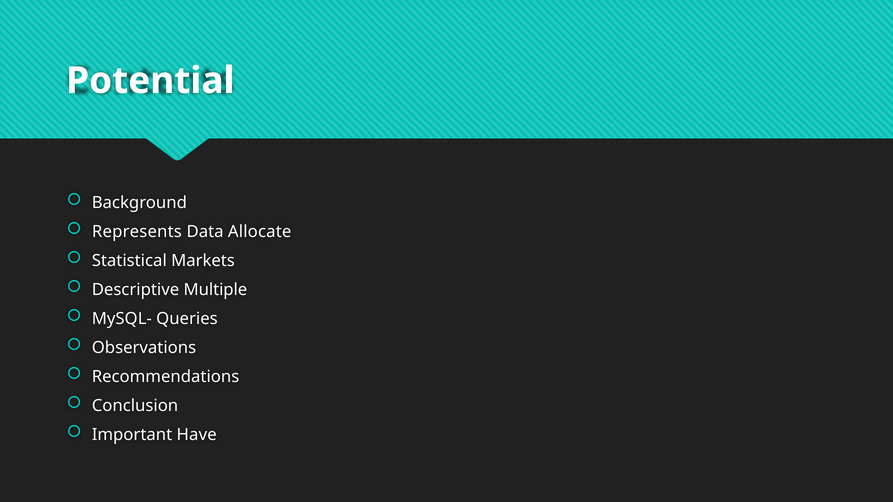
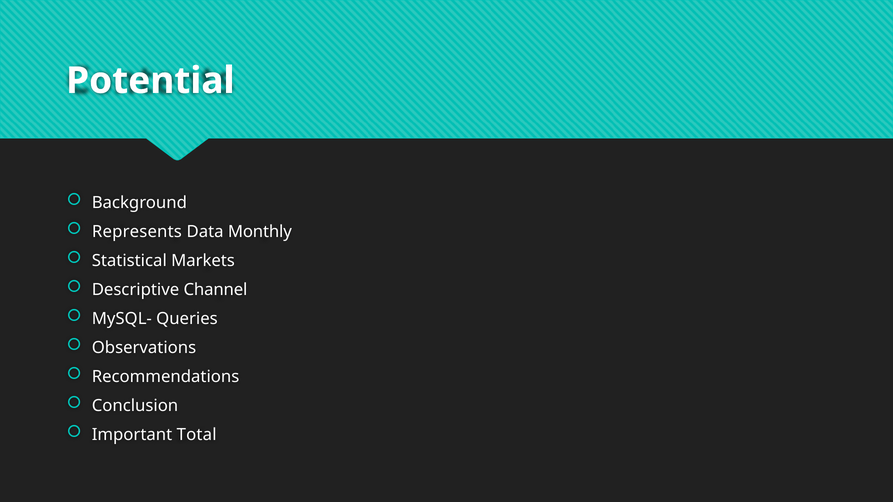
Allocate: Allocate -> Monthly
Multiple: Multiple -> Channel
Have: Have -> Total
